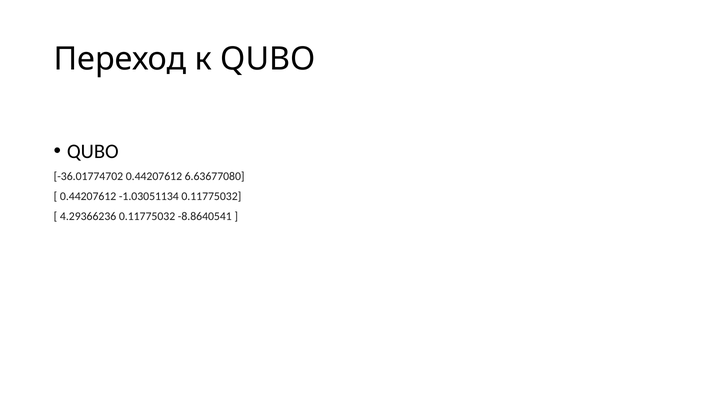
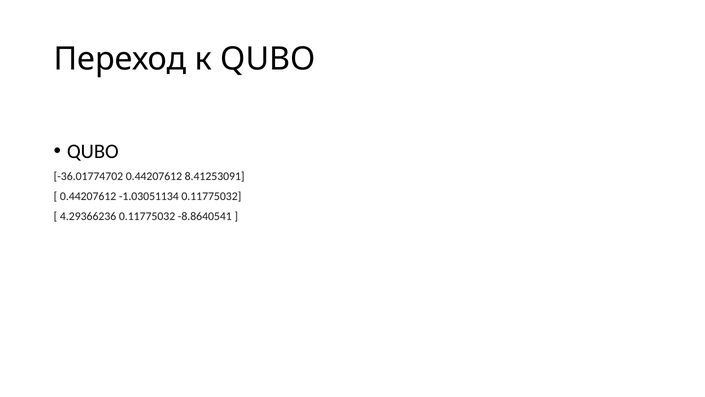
6.63677080: 6.63677080 -> 8.41253091
